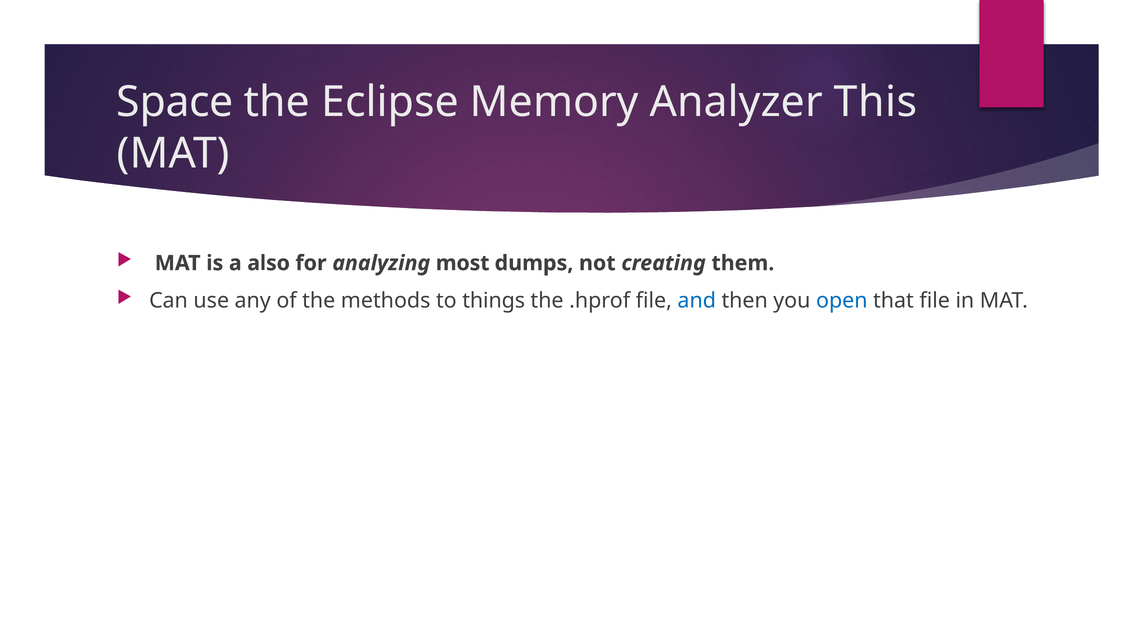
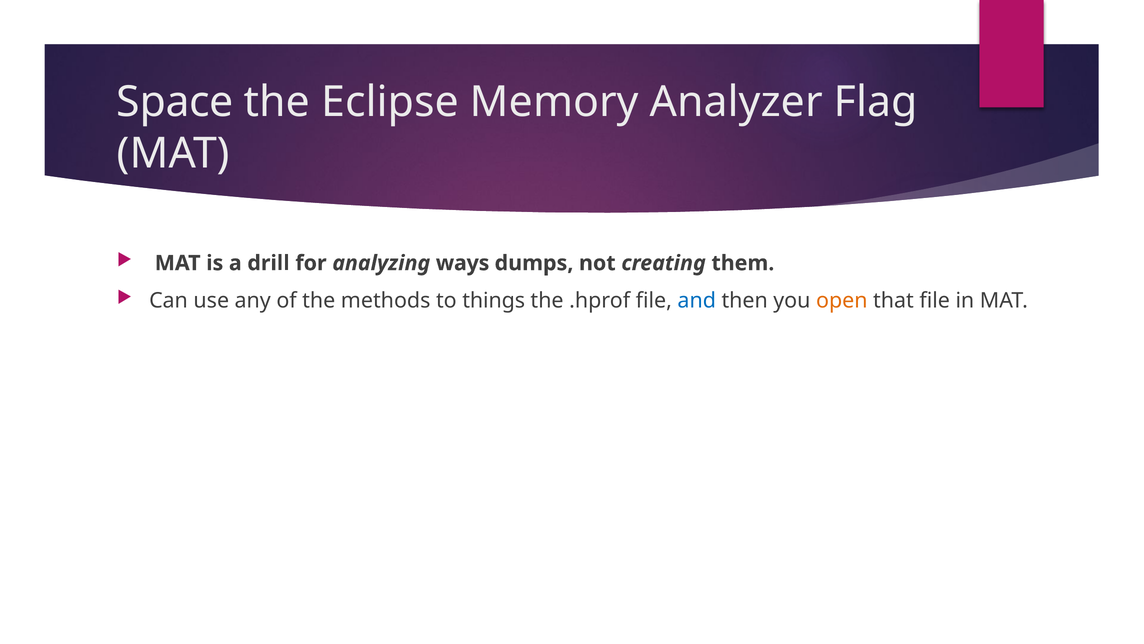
This: This -> Flag
also: also -> drill
most: most -> ways
open colour: blue -> orange
